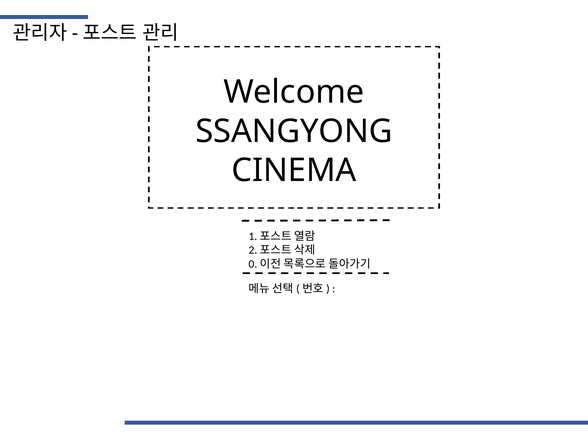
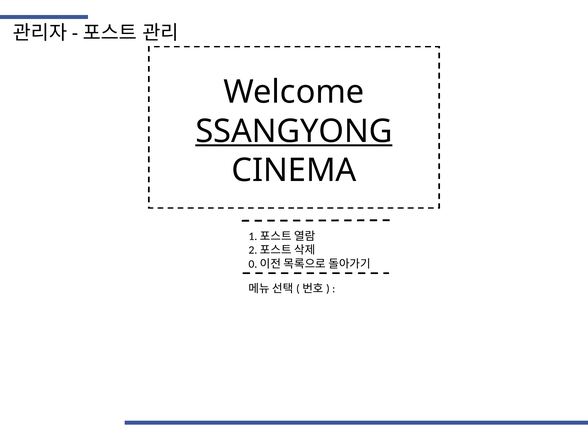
SSANGYONG underline: none -> present
